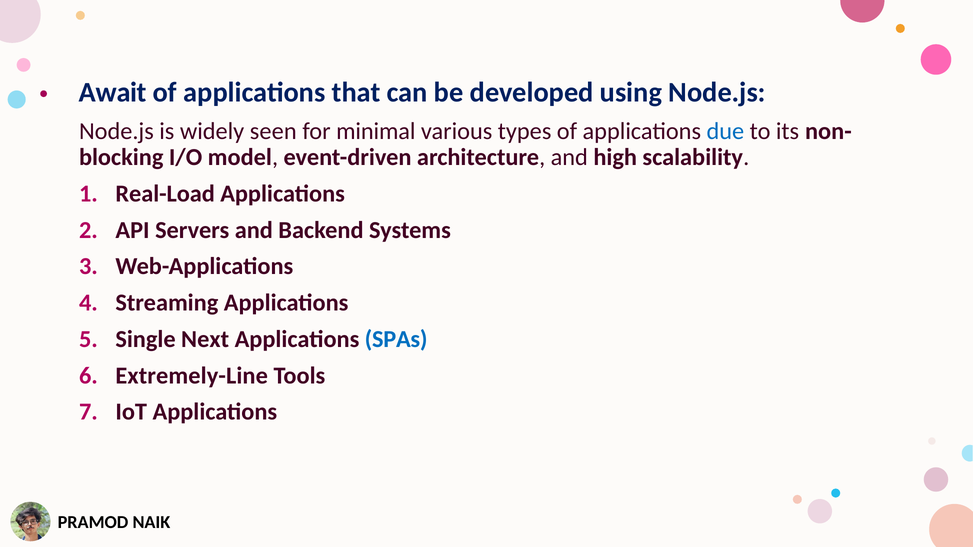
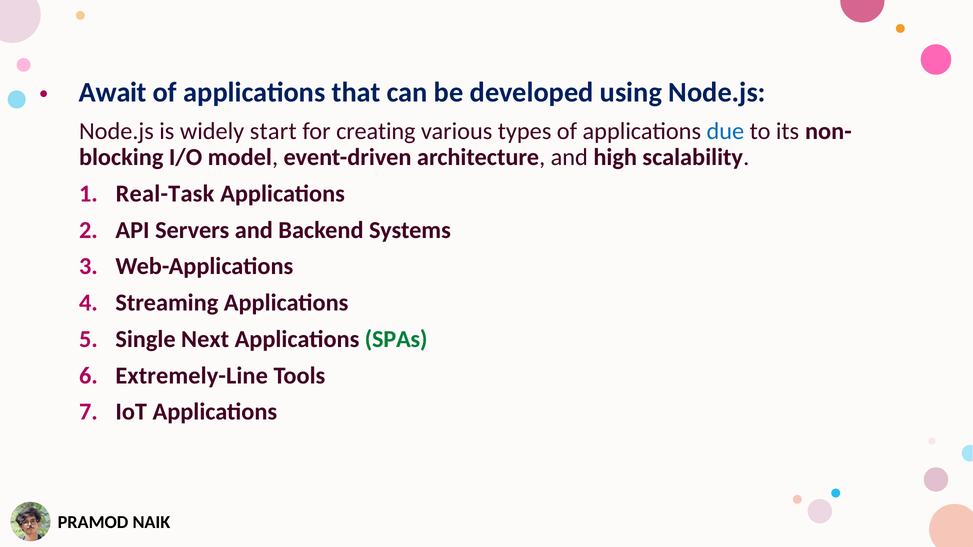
seen: seen -> start
minimal: minimal -> creating
Real-Load: Real-Load -> Real-Task
SPAs colour: blue -> green
